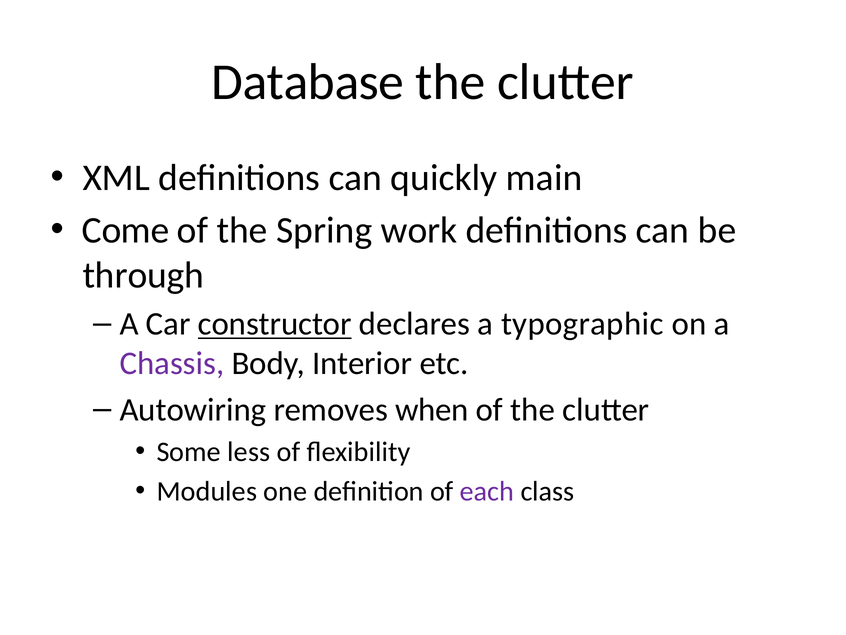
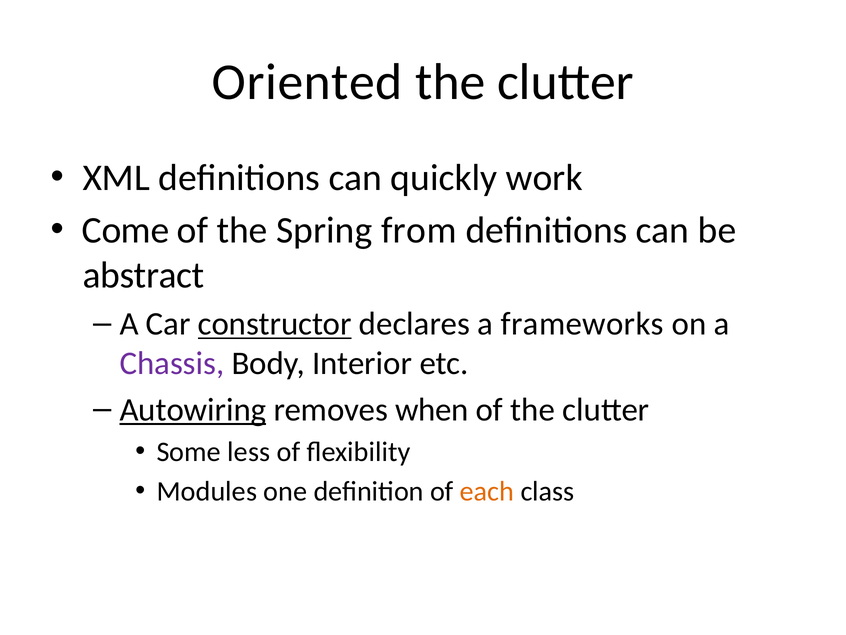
Database: Database -> Oriented
main: main -> work
work: work -> from
through: through -> abstract
typographic: typographic -> frameworks
Autowiring underline: none -> present
each colour: purple -> orange
